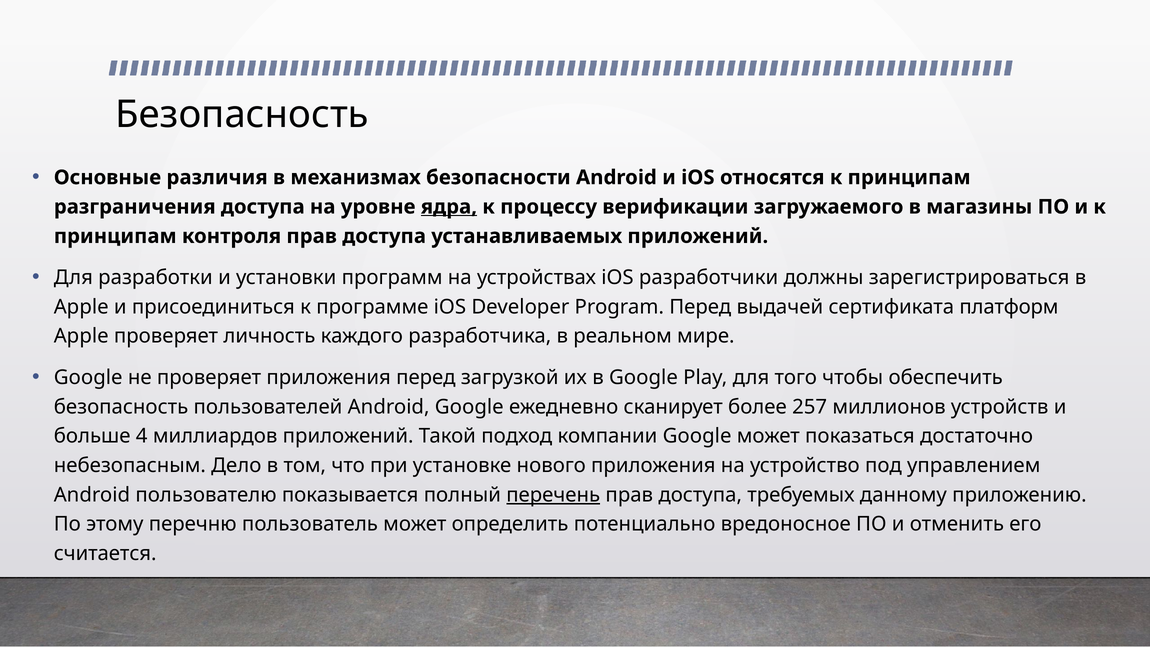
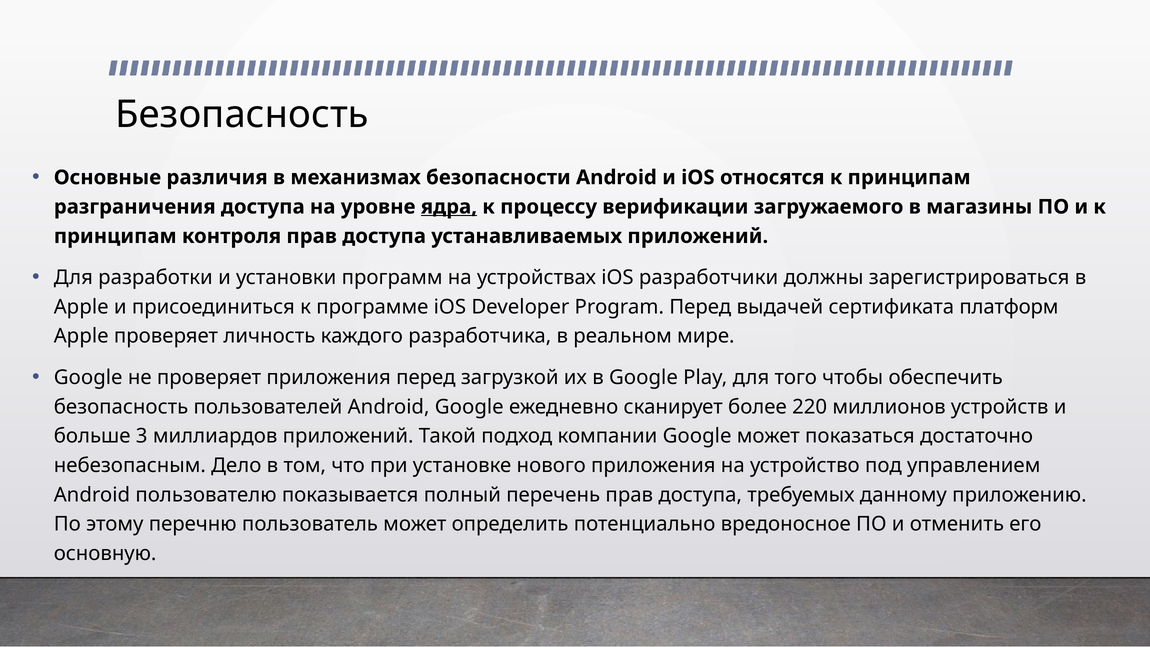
257: 257 -> 220
4: 4 -> 3
перечень underline: present -> none
считается: считается -> основную
